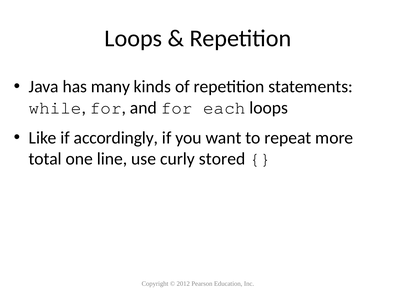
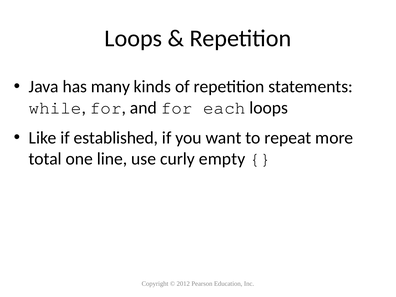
accordingly: accordingly -> established
stored: stored -> empty
